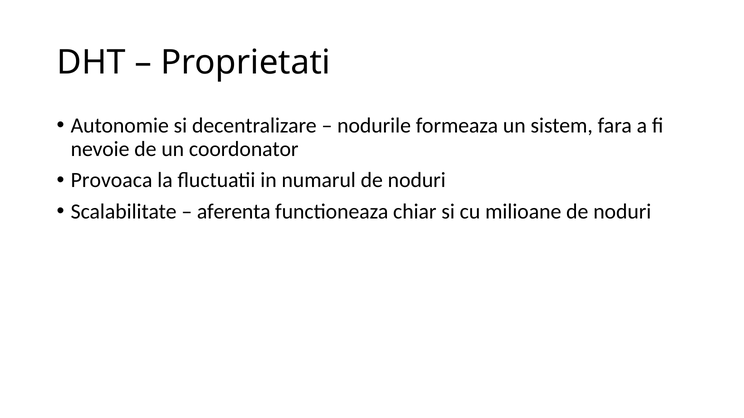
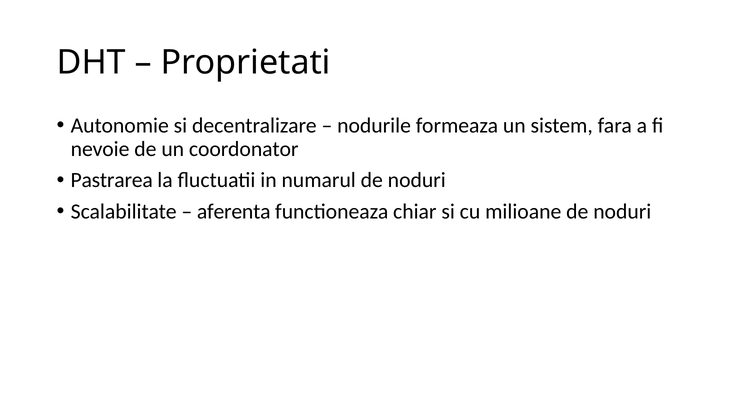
Provoaca: Provoaca -> Pastrarea
